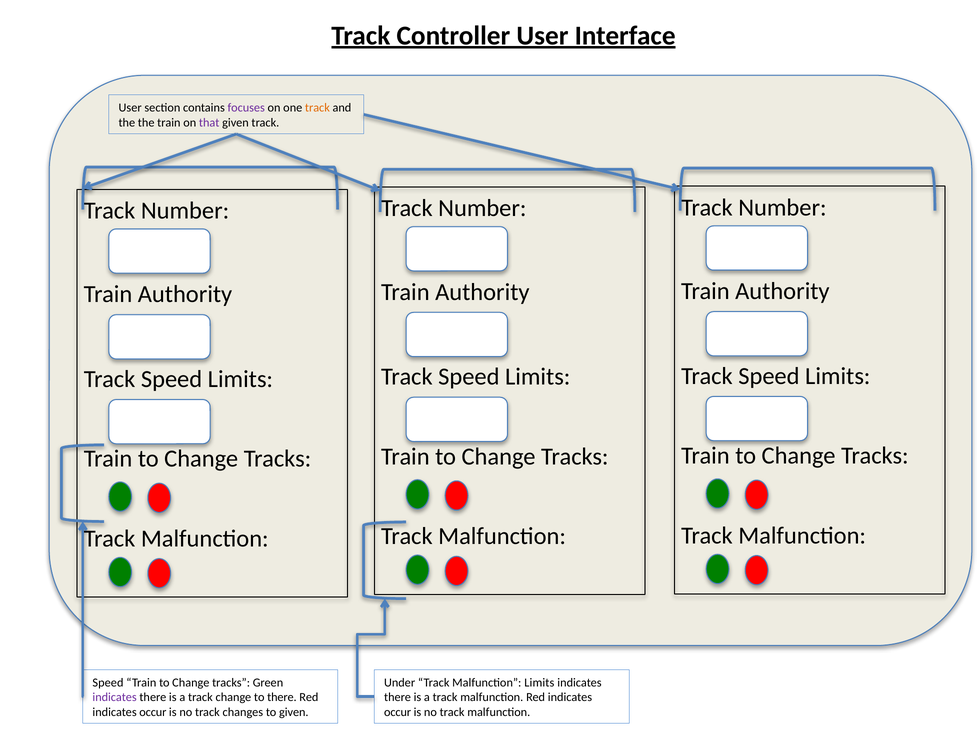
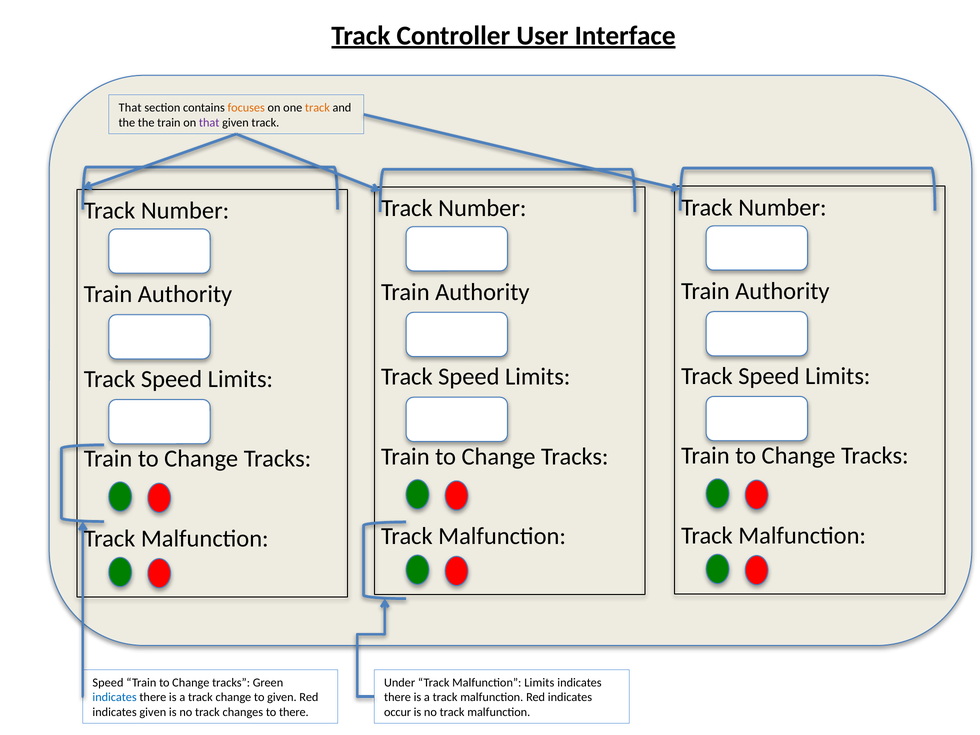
User at (130, 108): User -> That
focuses colour: purple -> orange
indicates at (115, 697) colour: purple -> blue
to there: there -> given
occur at (153, 712): occur -> given
to given: given -> there
